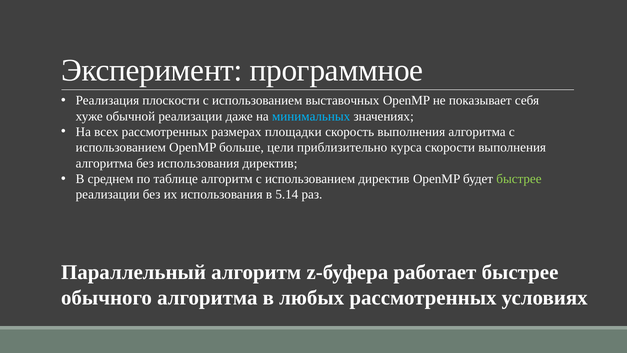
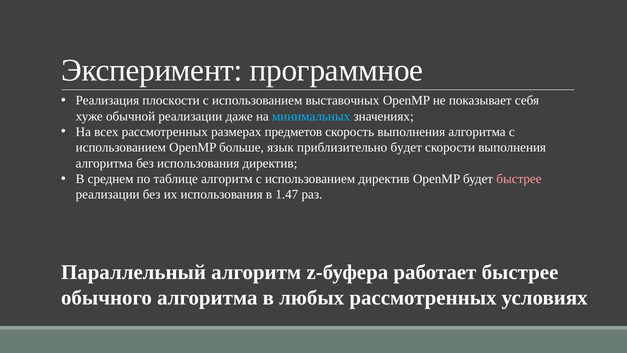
площадки: площадки -> предметов
цели: цели -> язык
приблизительно курса: курса -> будет
быстрее at (519, 179) colour: light green -> pink
5.14: 5.14 -> 1.47
